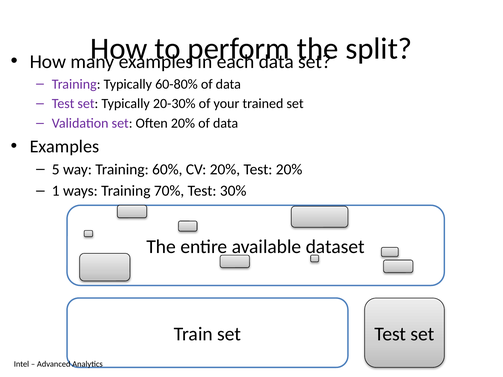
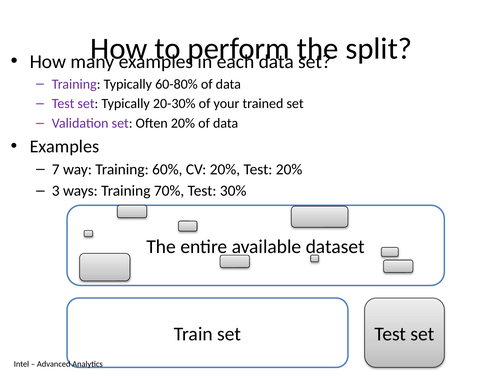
5: 5 -> 7
1: 1 -> 3
